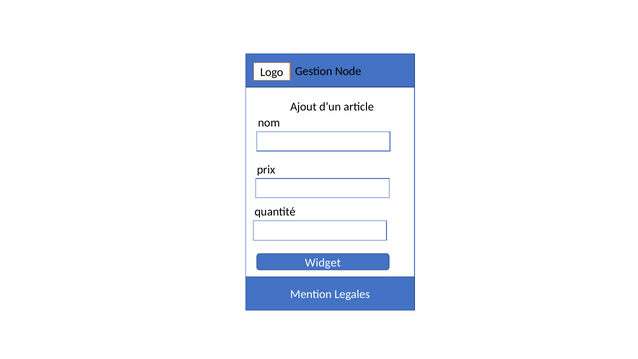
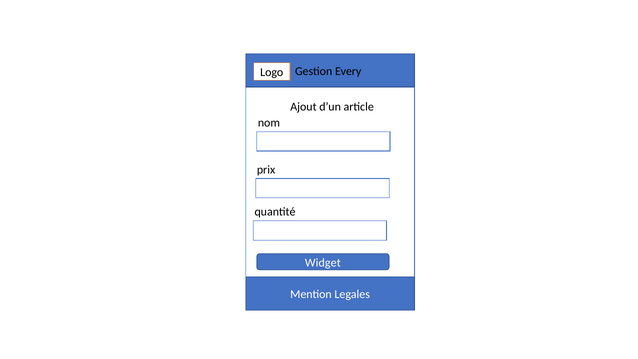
Node: Node -> Every
